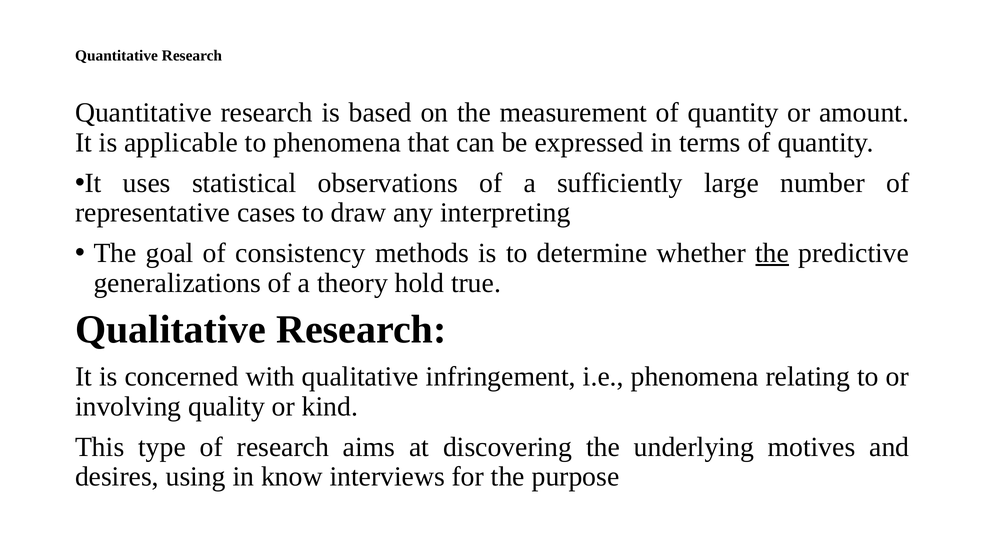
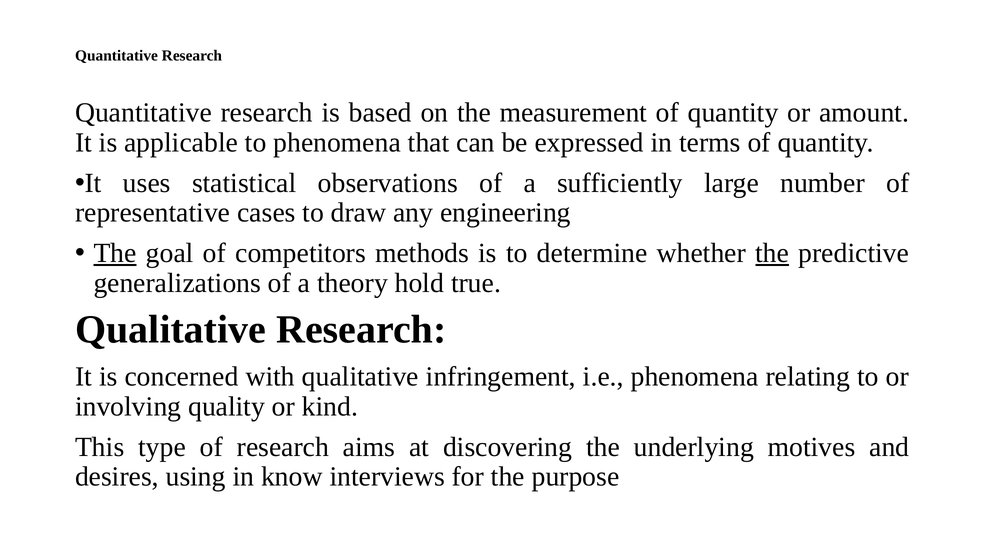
interpreting: interpreting -> engineering
The at (115, 253) underline: none -> present
consistency: consistency -> competitors
